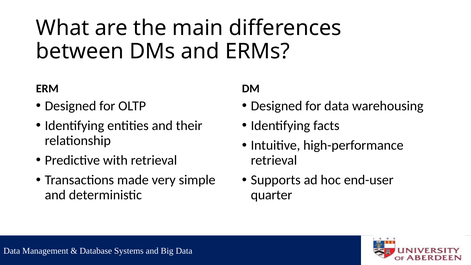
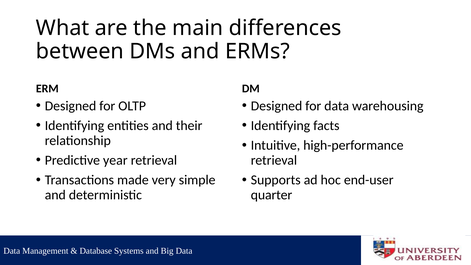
with: with -> year
